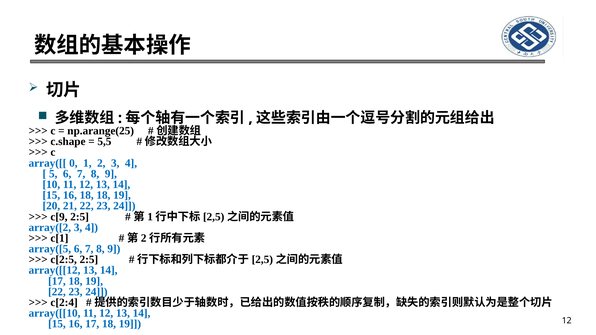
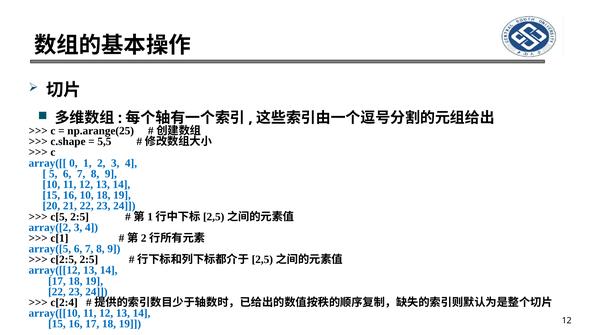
16 18: 18 -> 10
c[9: c[9 -> c[5
